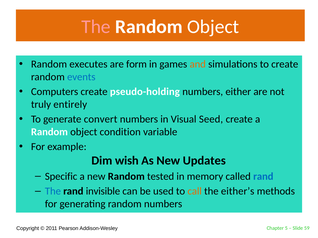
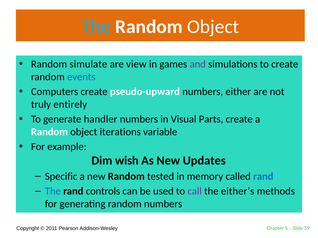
The at (96, 27) colour: pink -> light blue
executes: executes -> simulate
form: form -> view
and colour: orange -> purple
pseudo-holding: pseudo-holding -> pseudo-upward
convert: convert -> handler
Seed: Seed -> Parts
condition: condition -> iterations
invisible: invisible -> controls
call colour: orange -> purple
